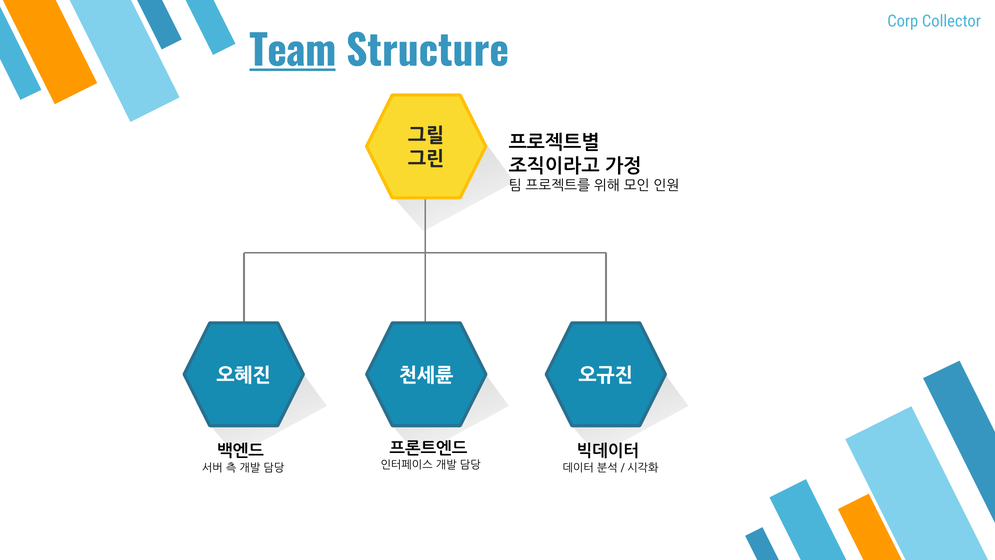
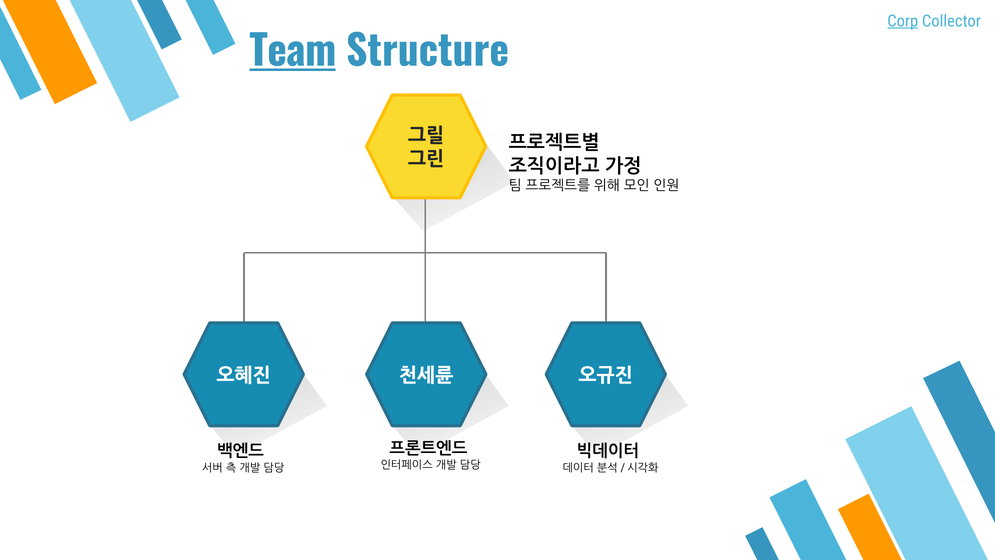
Corp underline: none -> present
